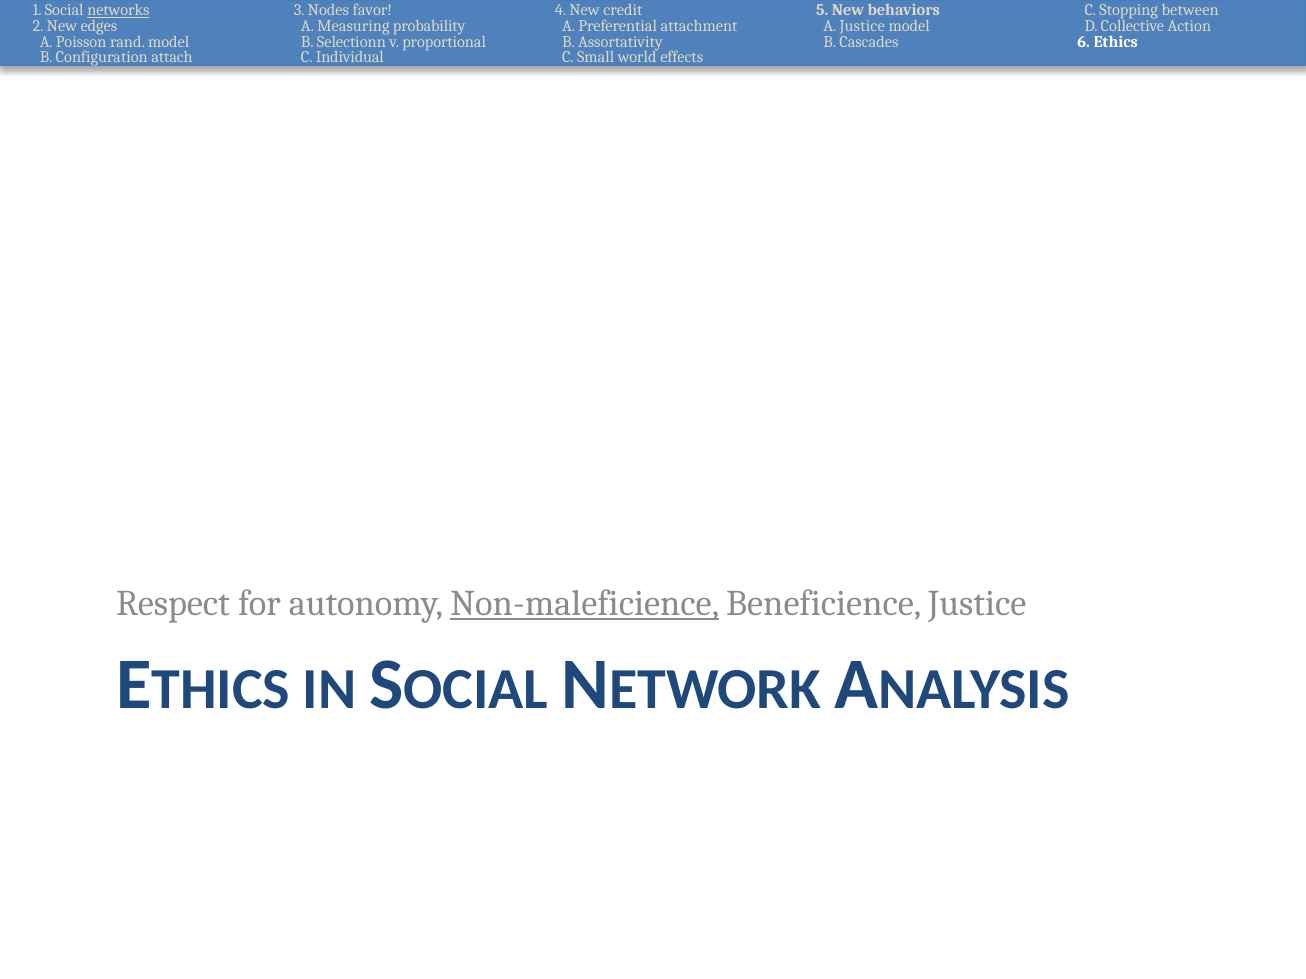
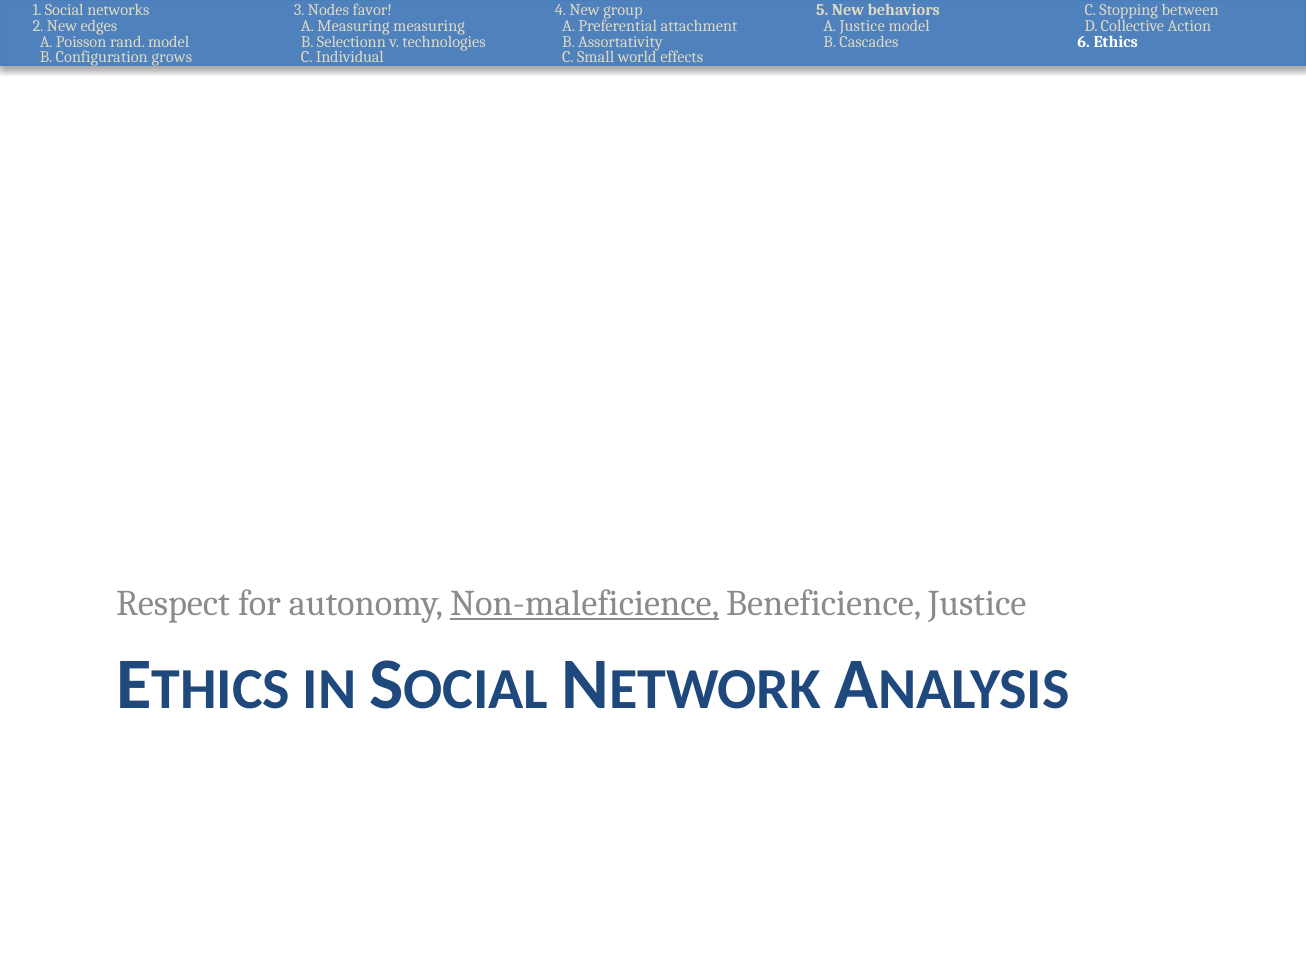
networks underline: present -> none
credit: credit -> group
Measuring probability: probability -> measuring
proportional: proportional -> technologies
attach: attach -> grows
